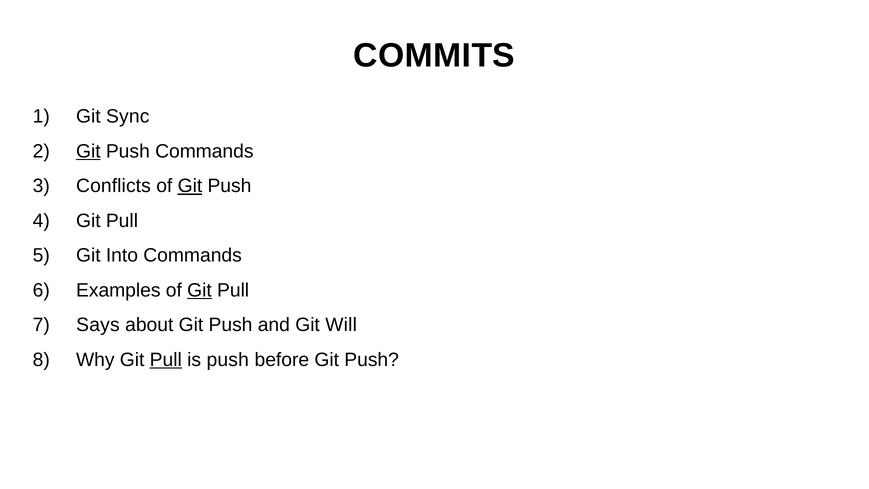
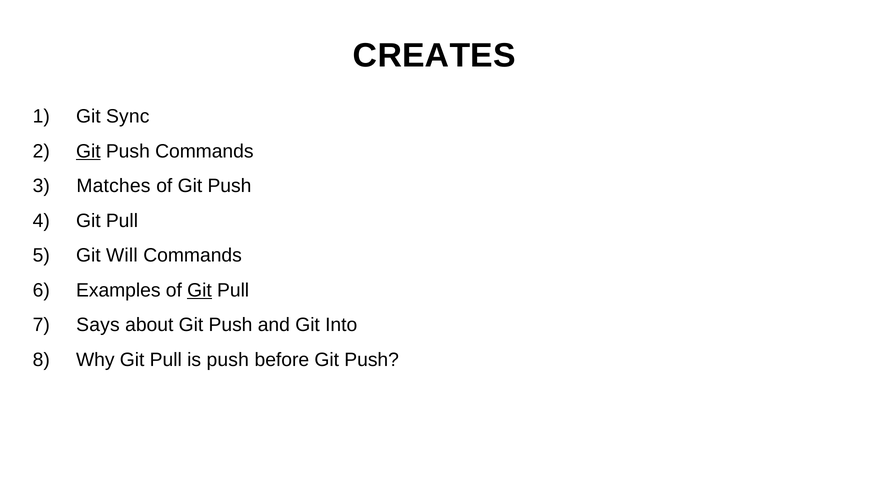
COMMITS: COMMITS -> CREATES
Conflicts: Conflicts -> Matches
Git at (190, 186) underline: present -> none
Into: Into -> Will
Will: Will -> Into
Pull at (166, 360) underline: present -> none
